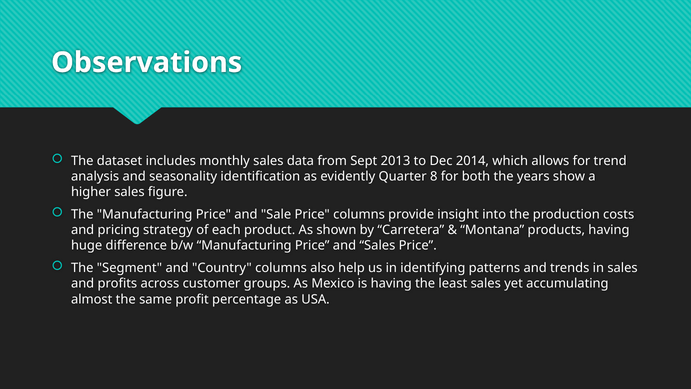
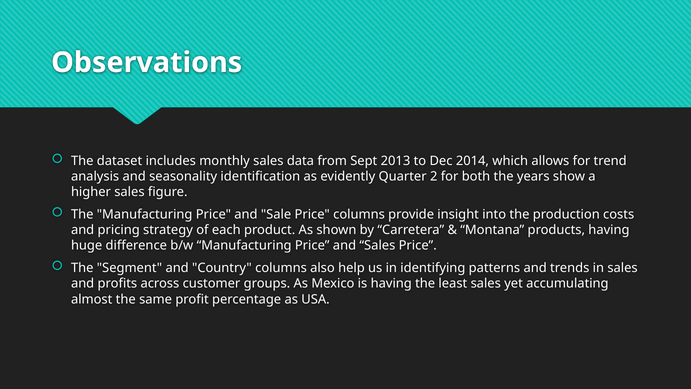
8: 8 -> 2
